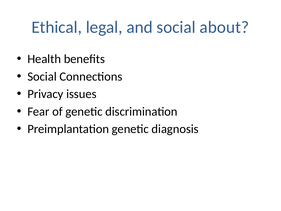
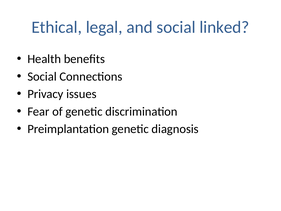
about: about -> linked
